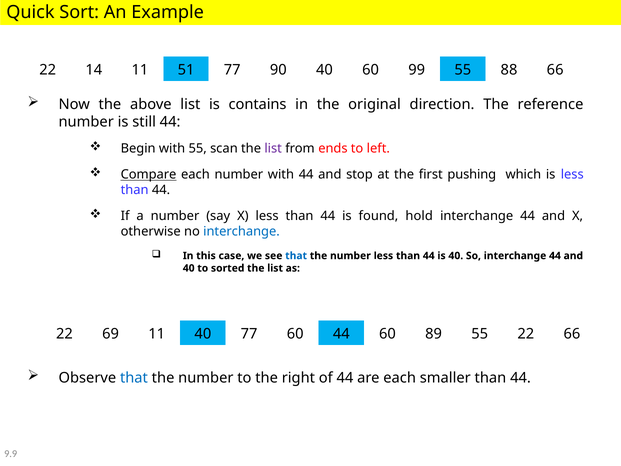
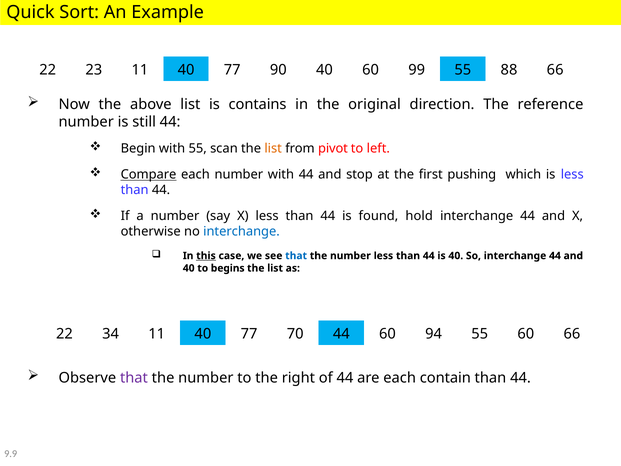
14: 14 -> 23
51 at (186, 70): 51 -> 40
list at (273, 149) colour: purple -> orange
ends: ends -> pivot
this underline: none -> present
sorted: sorted -> begins
69: 69 -> 34
77 60: 60 -> 70
89: 89 -> 94
55 22: 22 -> 60
that at (134, 378) colour: blue -> purple
smaller: smaller -> contain
